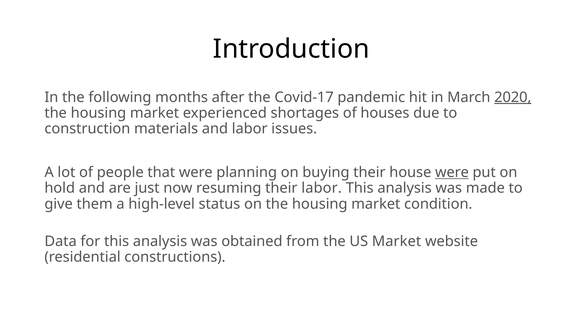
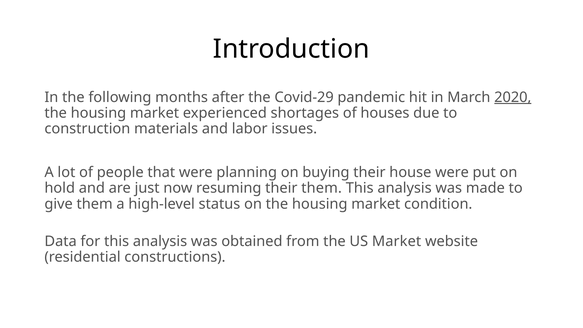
Covid-17: Covid-17 -> Covid-29
were at (452, 172) underline: present -> none
their labor: labor -> them
